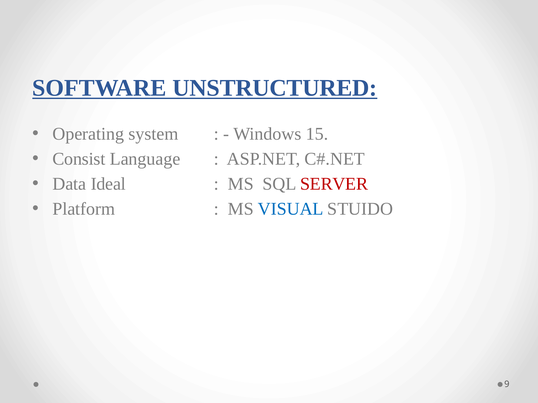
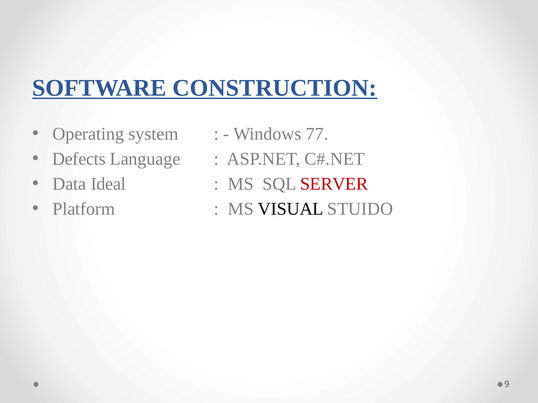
UNSTRUCTURED: UNSTRUCTURED -> CONSTRUCTION
15: 15 -> 77
Consist: Consist -> Defects
VISUAL colour: blue -> black
